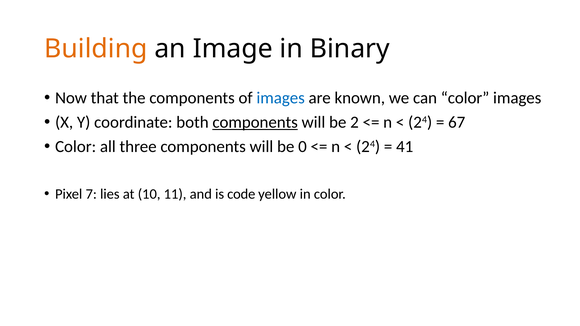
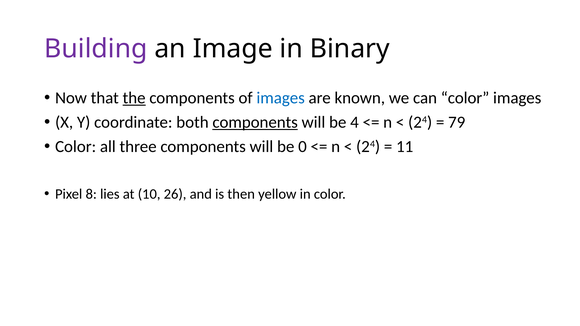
Building colour: orange -> purple
the underline: none -> present
2: 2 -> 4
67: 67 -> 79
41: 41 -> 11
7: 7 -> 8
11: 11 -> 26
code: code -> then
